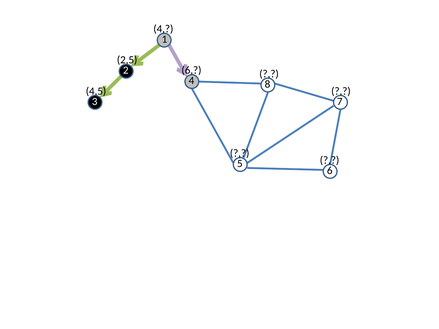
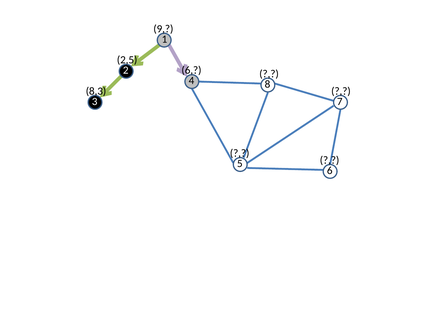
4 at (163, 29): 4 -> 9
4,5: 4,5 -> 8,3
